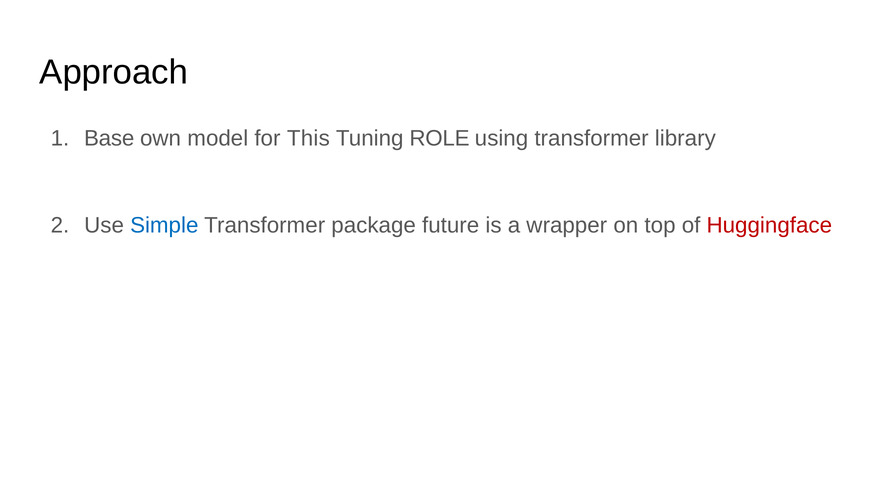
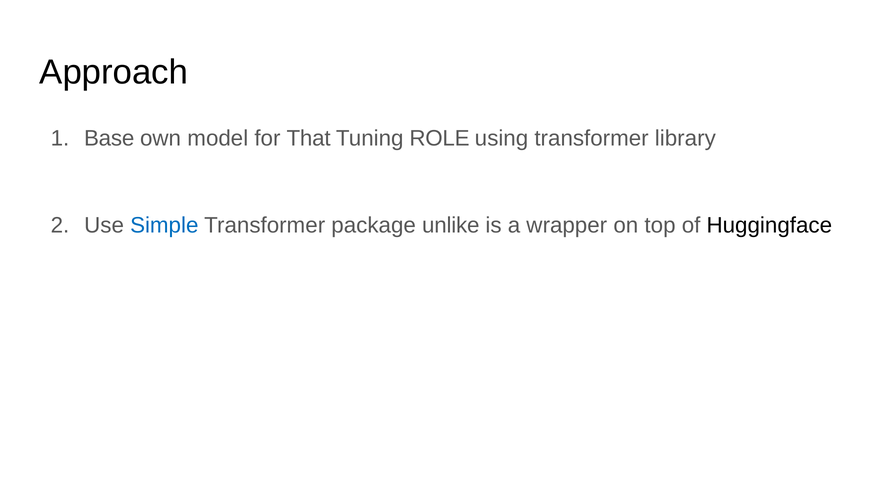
This: This -> That
future: future -> unlike
Huggingface colour: red -> black
